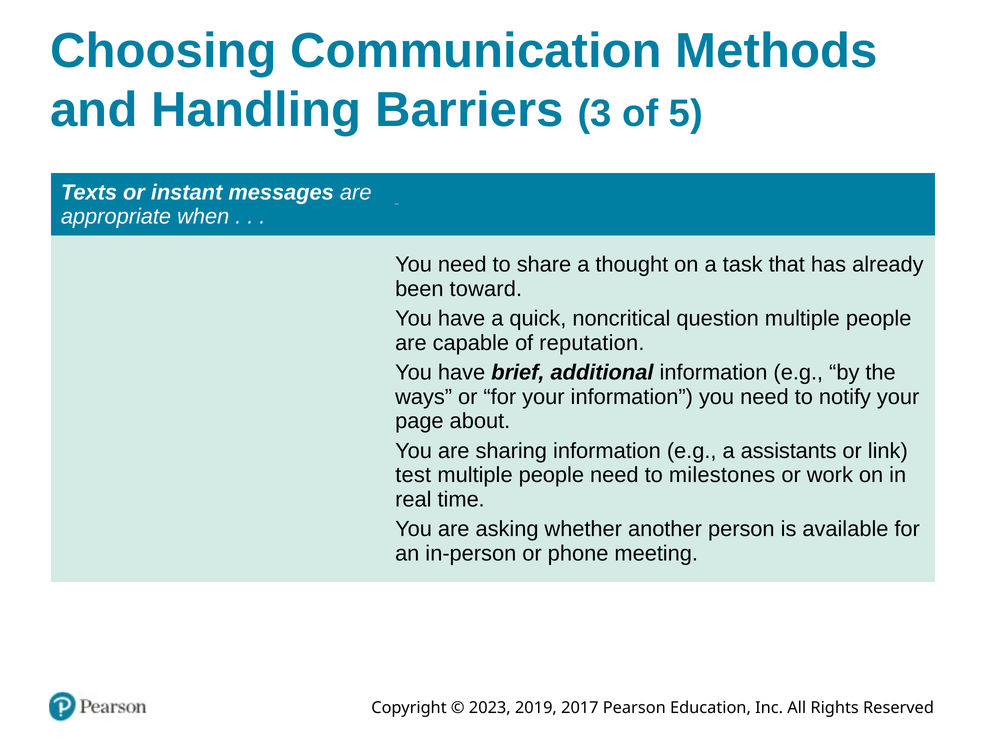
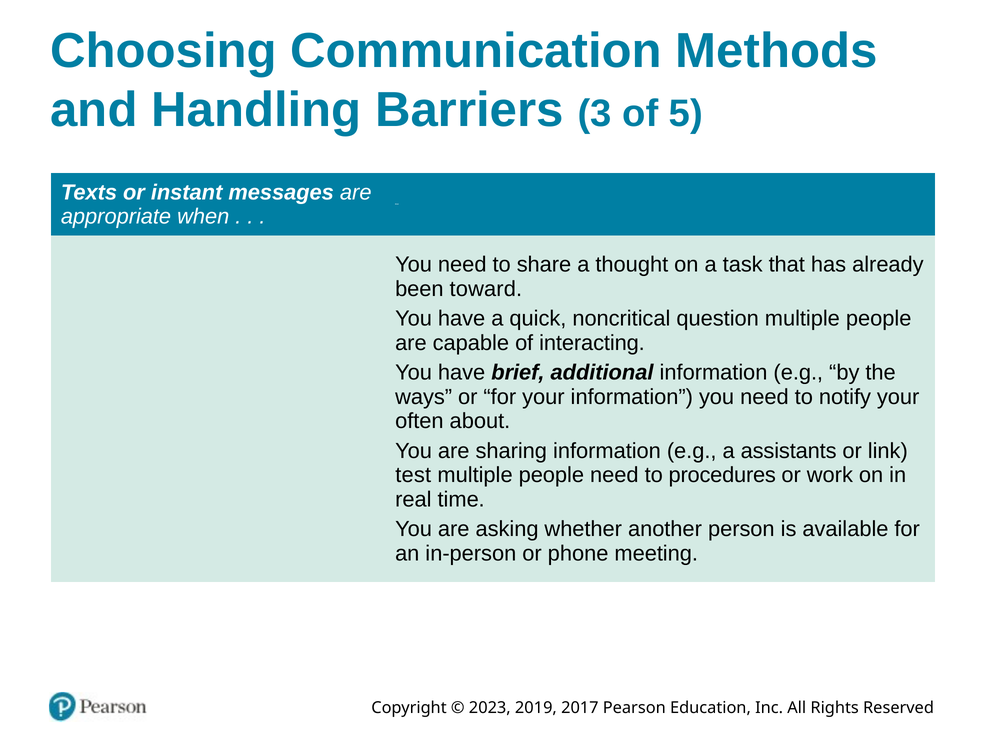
reputation: reputation -> interacting
page: page -> often
milestones: milestones -> procedures
